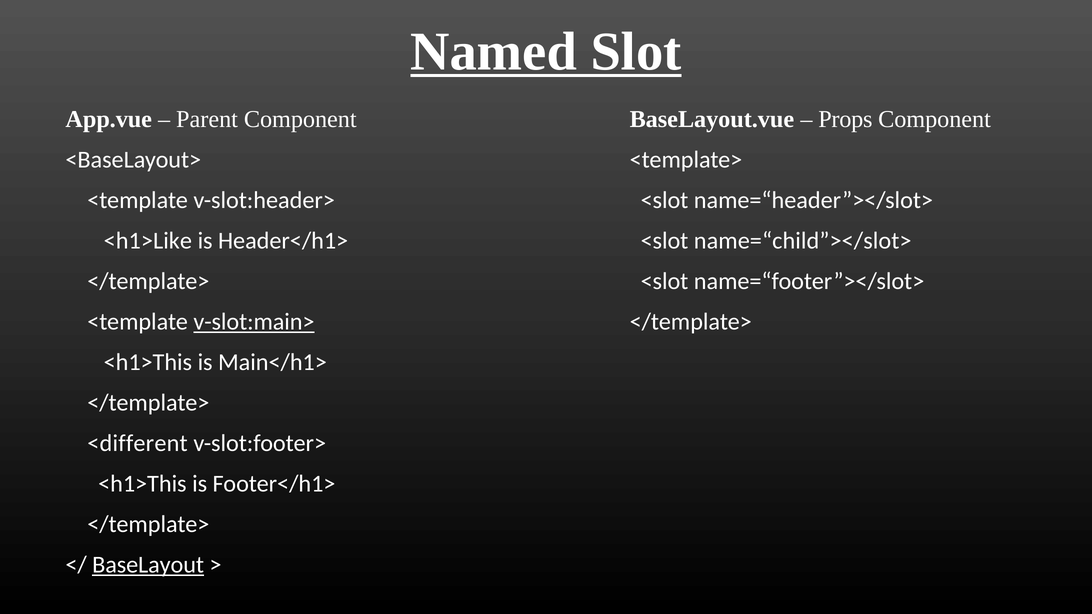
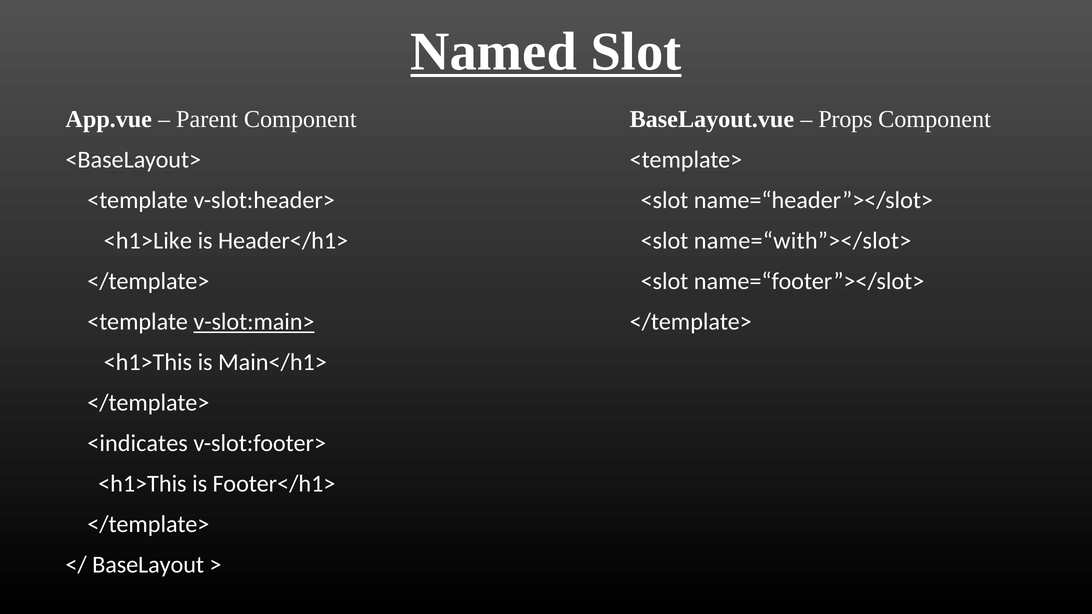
name=“child”></slot>: name=“child”></slot> -> name=“with”></slot>
<different: <different -> <indicates
BaseLayout underline: present -> none
